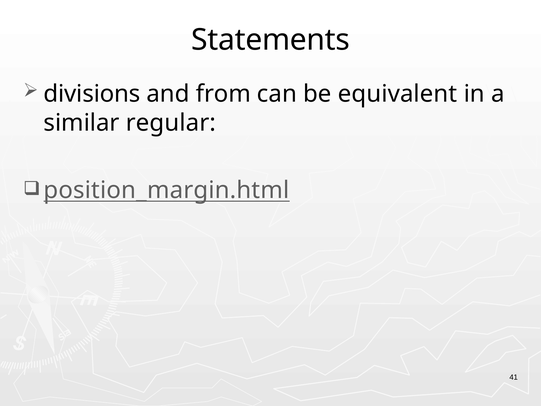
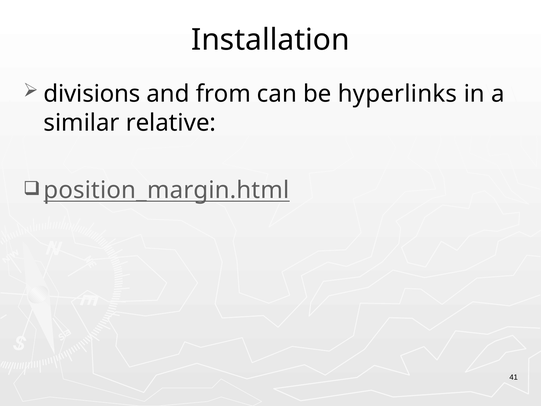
Statements: Statements -> Installation
equivalent: equivalent -> hyperlinks
regular: regular -> relative
